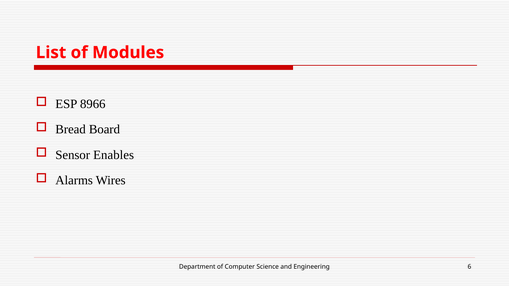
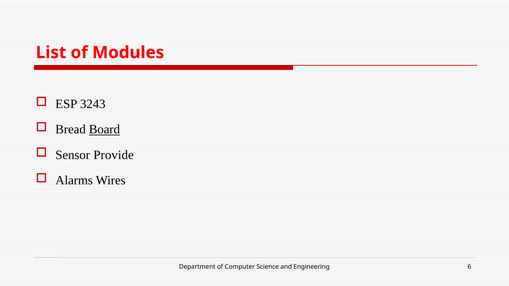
8966: 8966 -> 3243
Board underline: none -> present
Enables: Enables -> Provide
